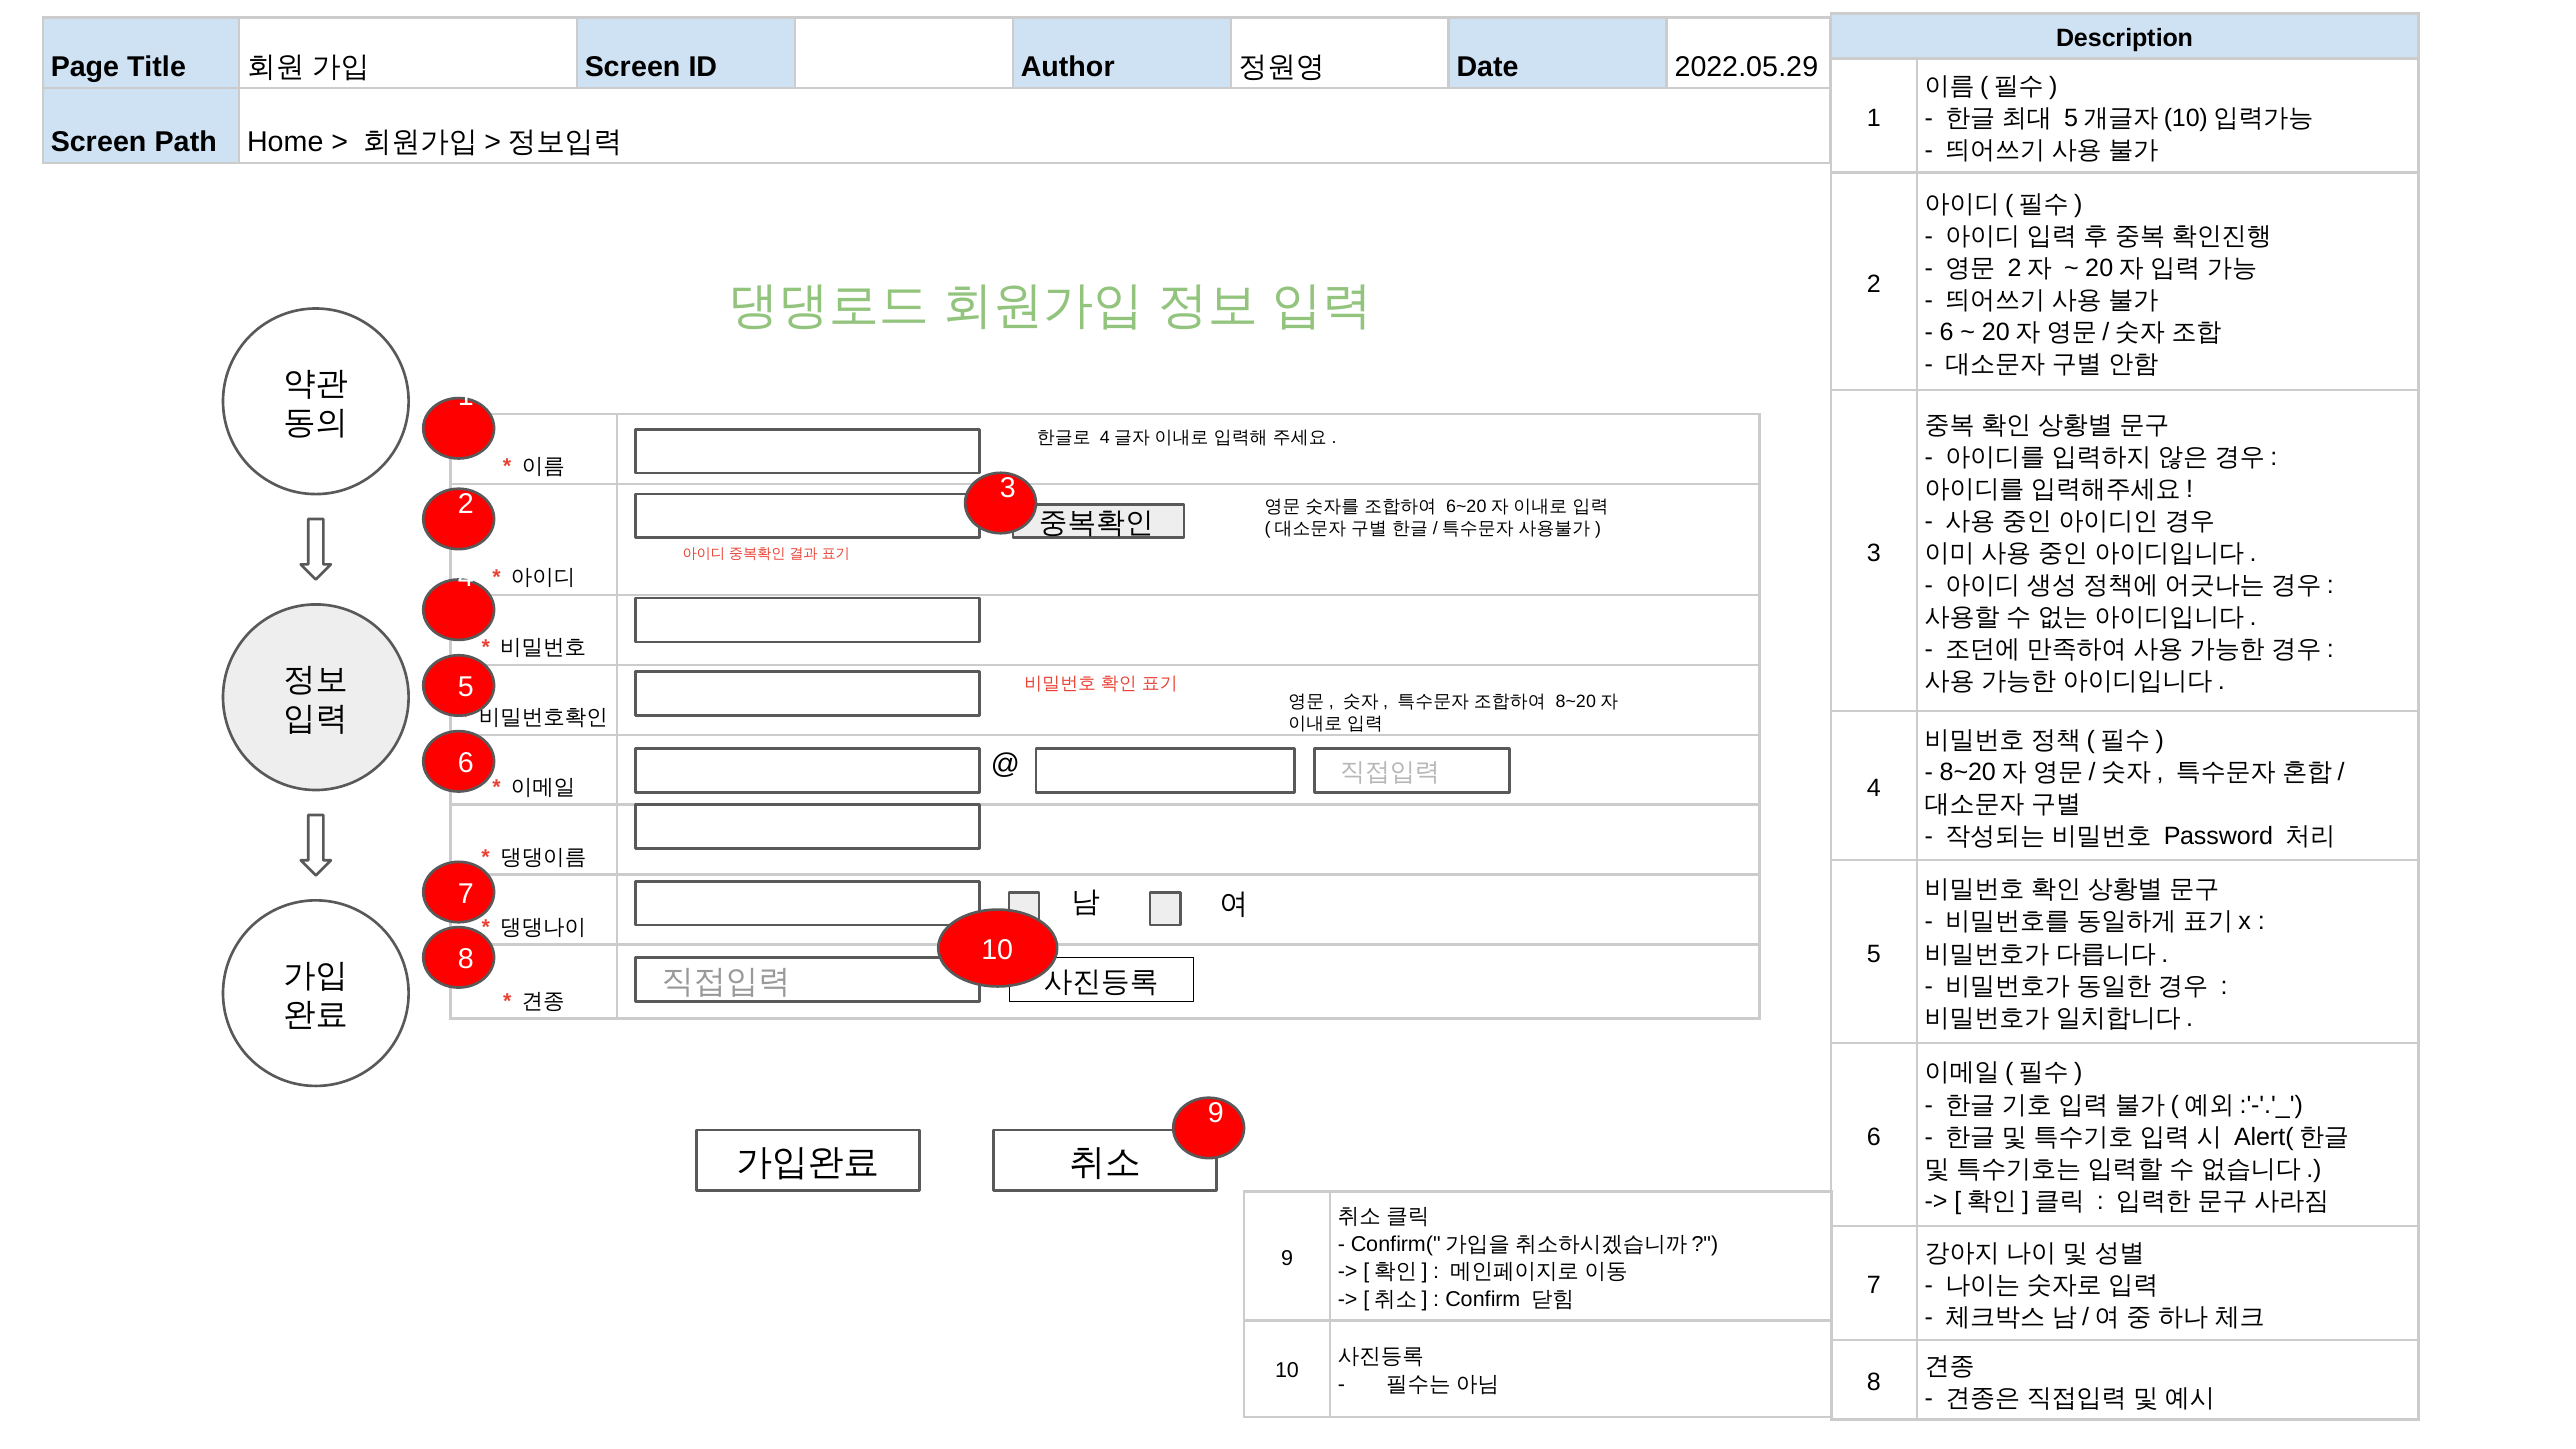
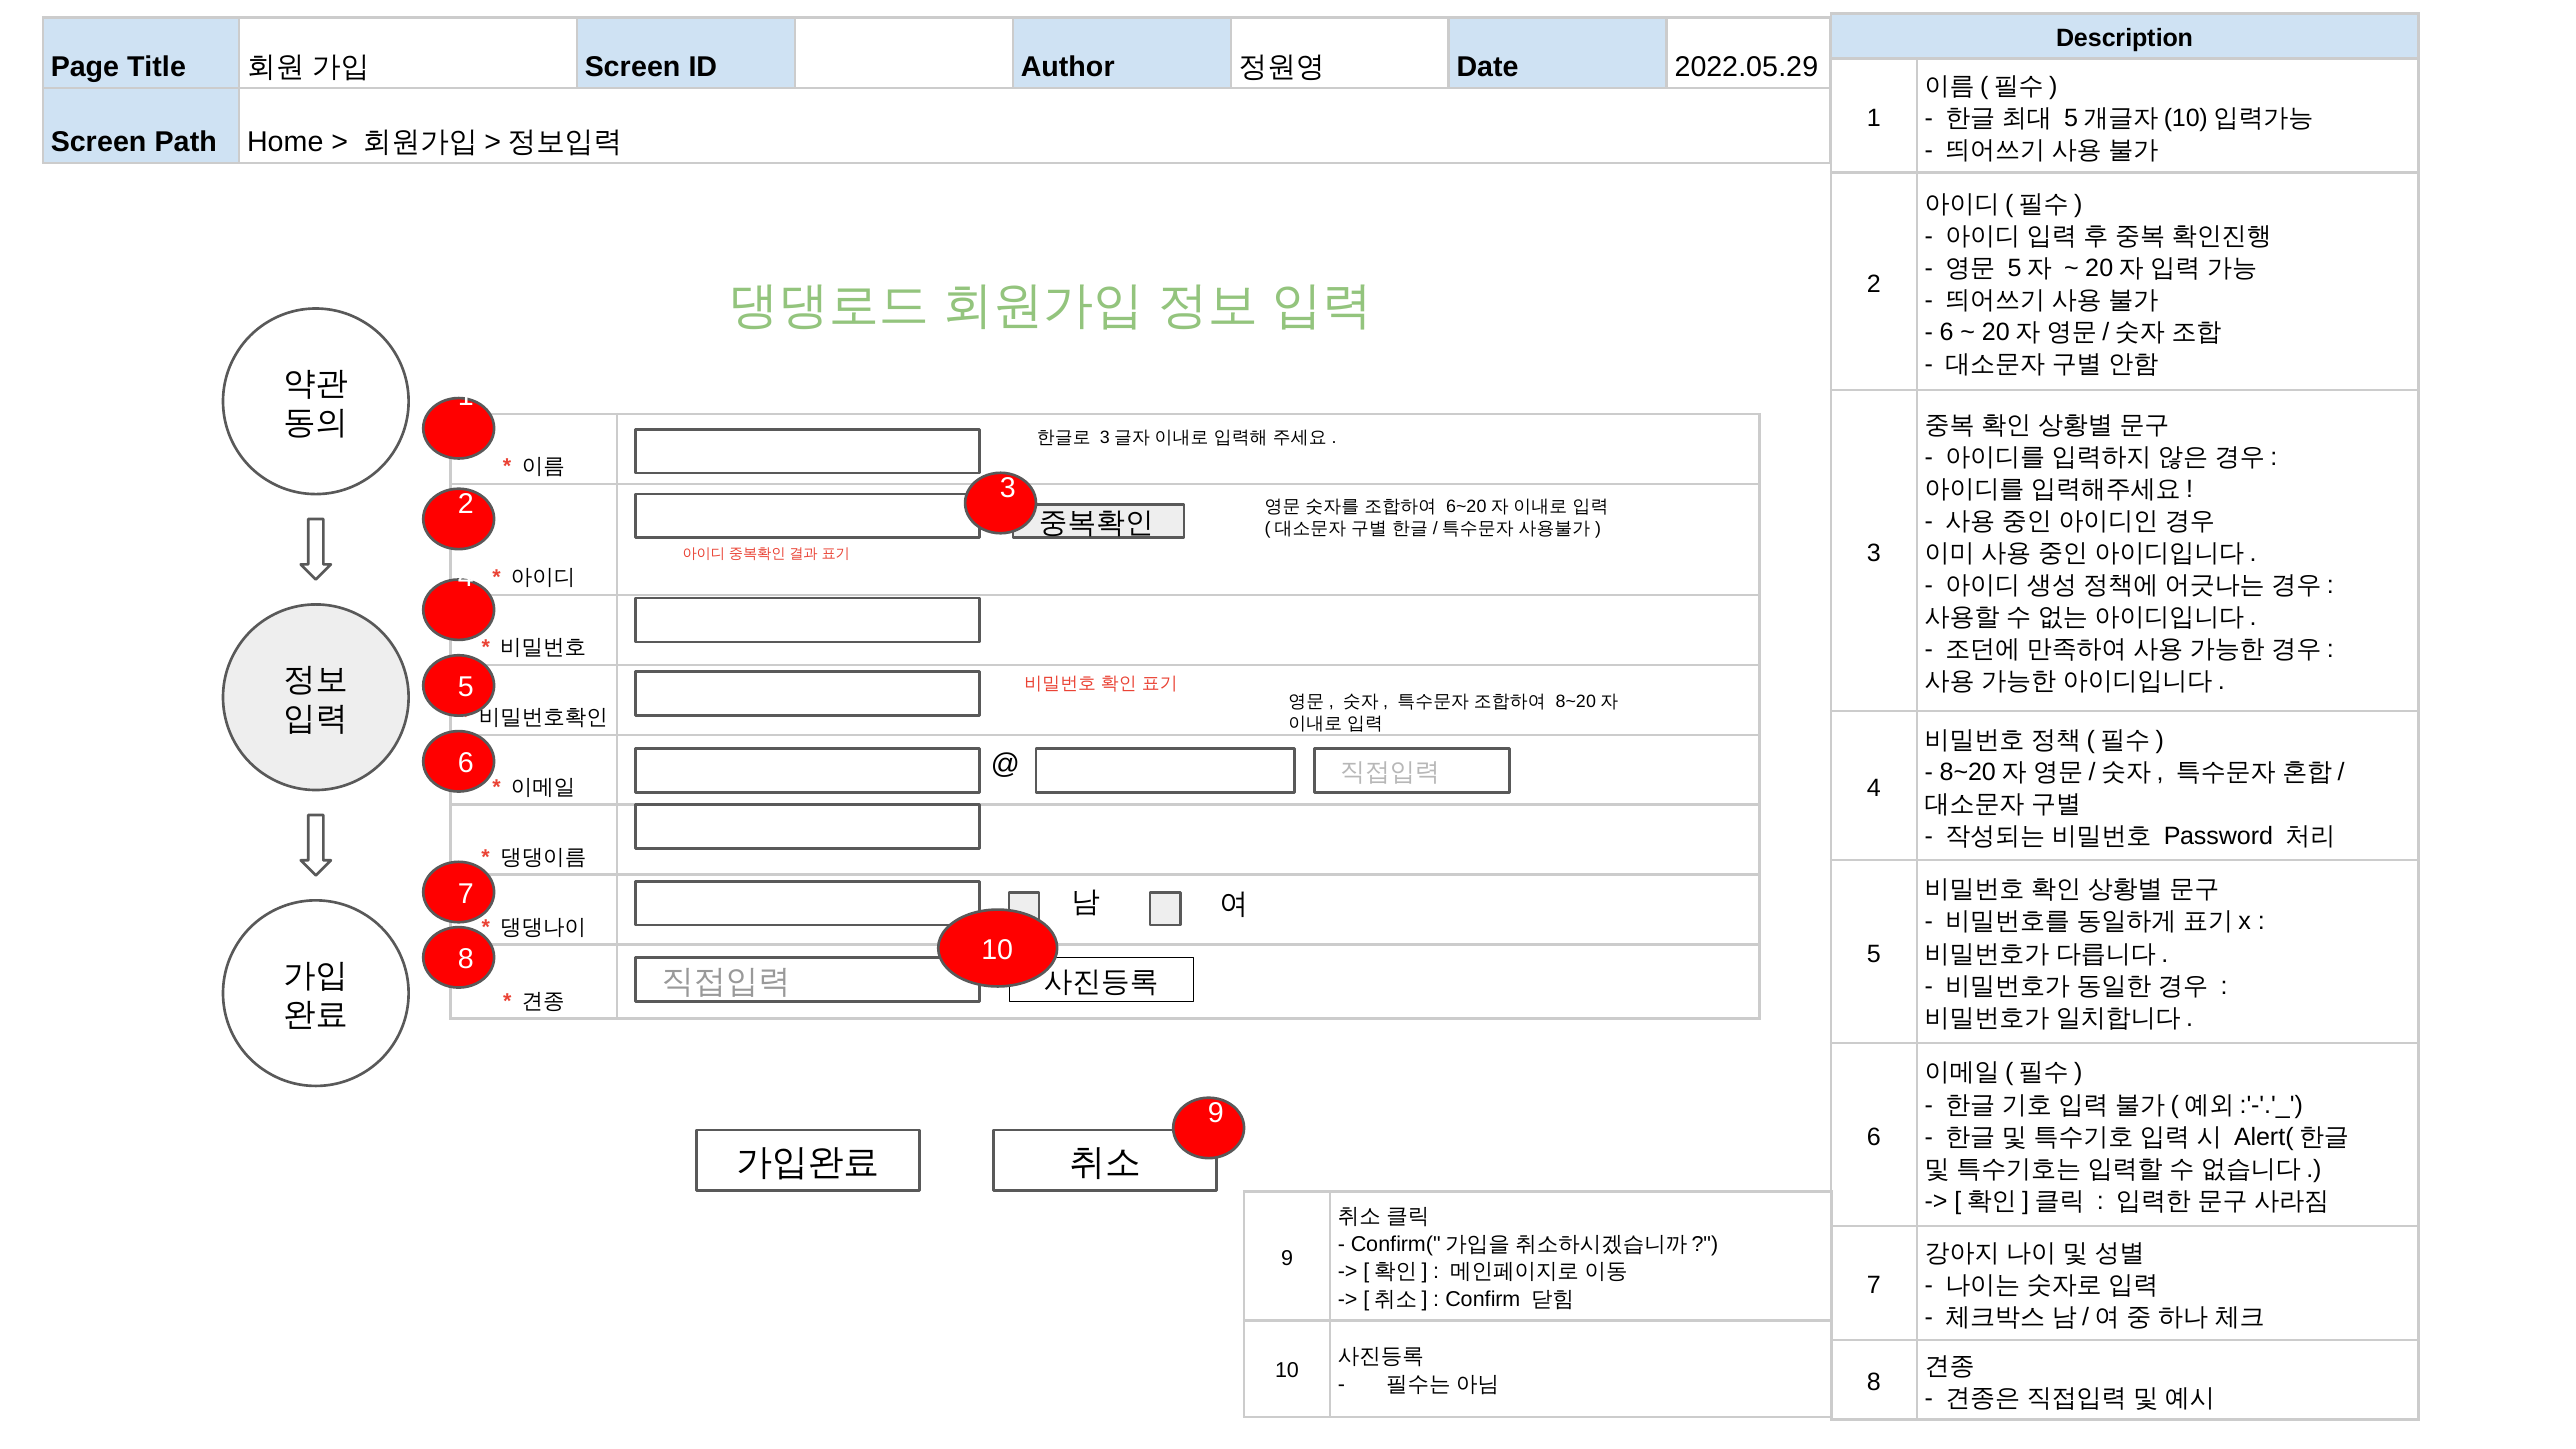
2 at (2015, 268): 2 -> 5
4 at (1105, 437): 4 -> 3
